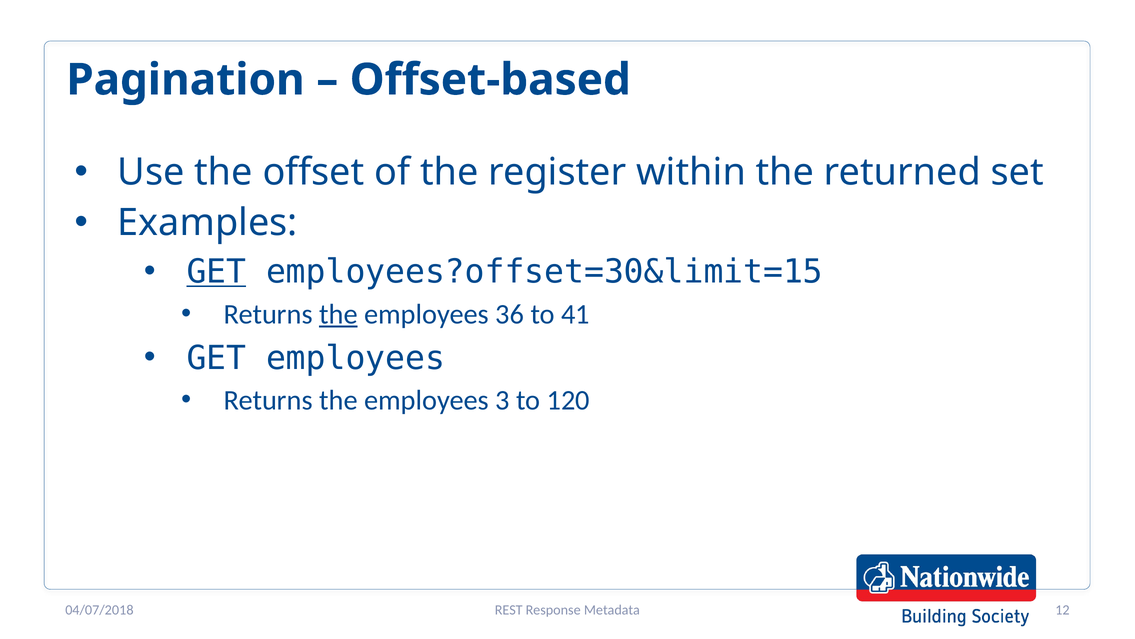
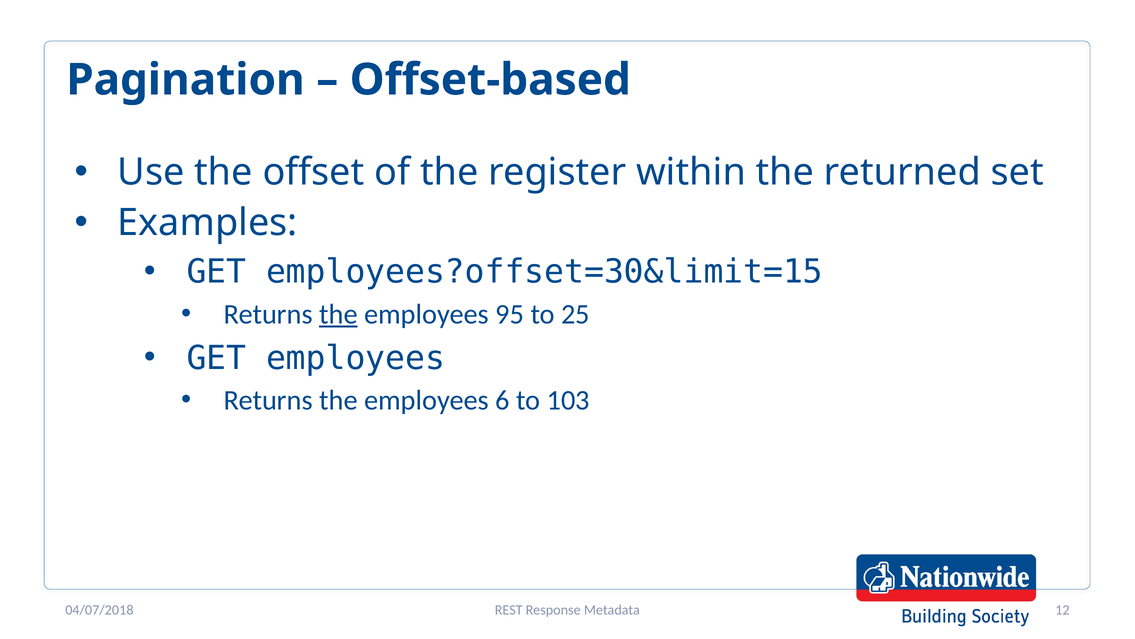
GET at (216, 272) underline: present -> none
36: 36 -> 95
41: 41 -> 25
3: 3 -> 6
120: 120 -> 103
